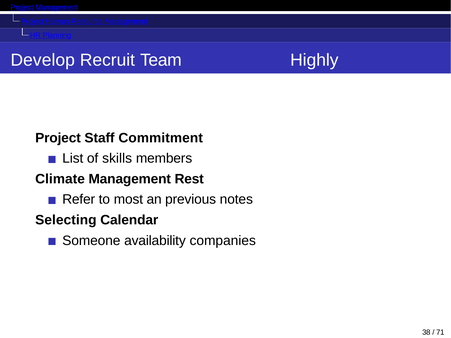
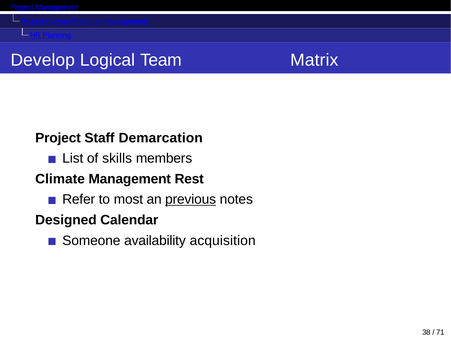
Recruit: Recruit -> Logical
Highly: Highly -> Matrix
Commitment: Commitment -> Demarcation
previous underline: none -> present
Selecting: Selecting -> Designed
companies: companies -> acquisition
